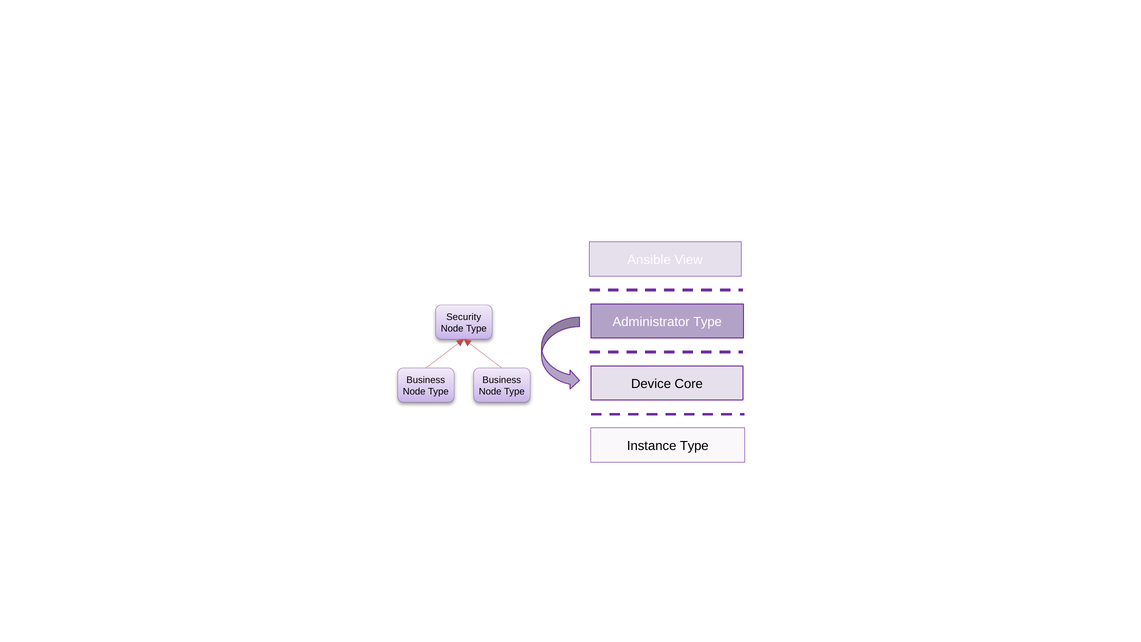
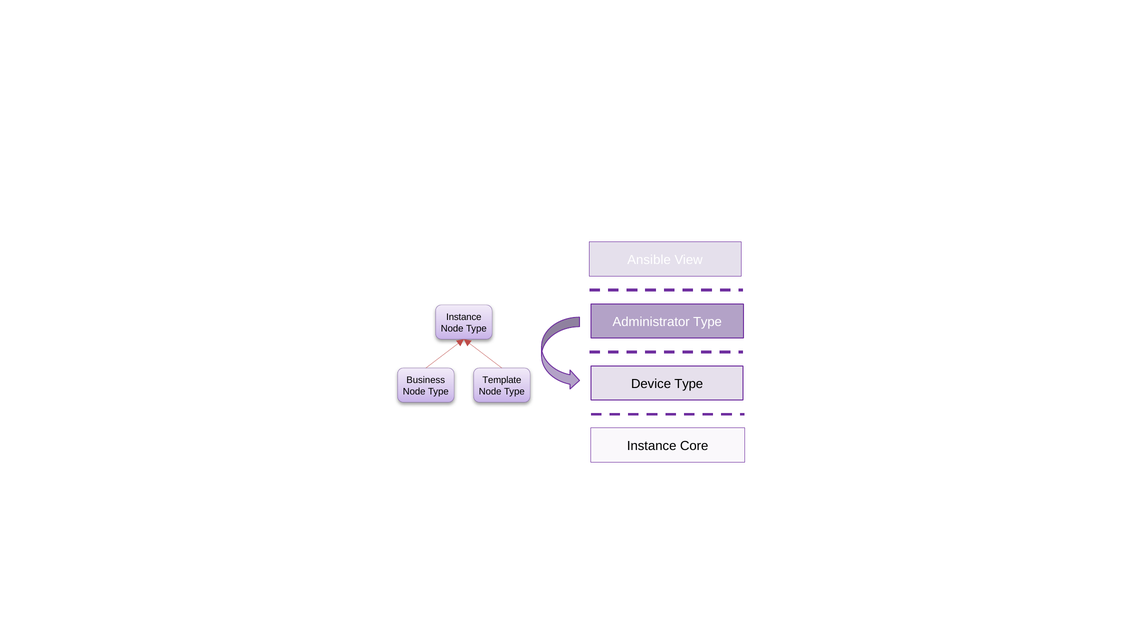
Security at (464, 317): Security -> Instance
Business at (502, 380): Business -> Template
Device Core: Core -> Type
Instance Type: Type -> Core
